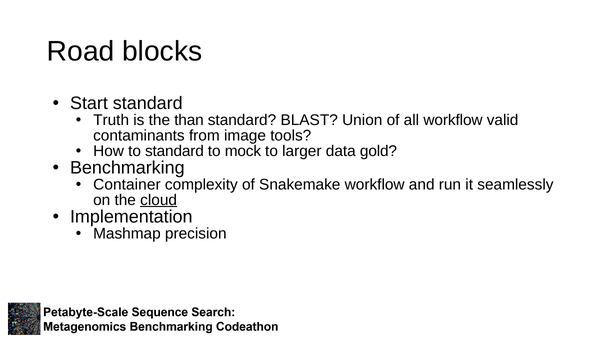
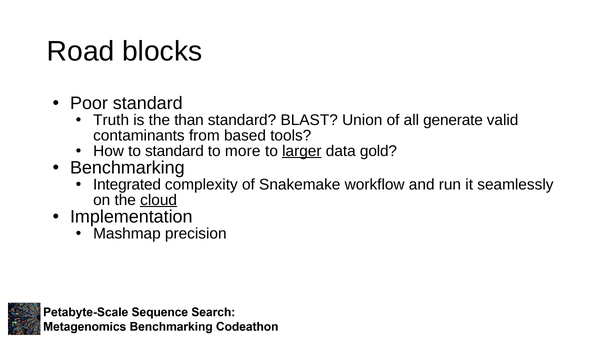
Start: Start -> Poor
all workflow: workflow -> generate
image: image -> based
mock: mock -> more
larger underline: none -> present
Container: Container -> Integrated
